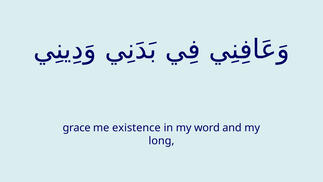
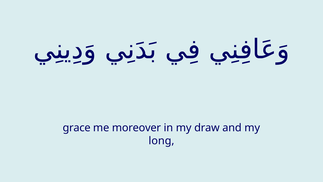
existence: existence -> moreover
word: word -> draw
